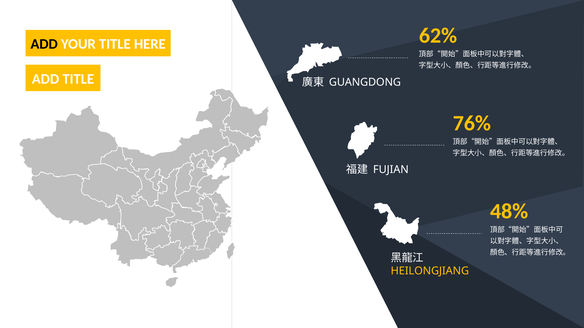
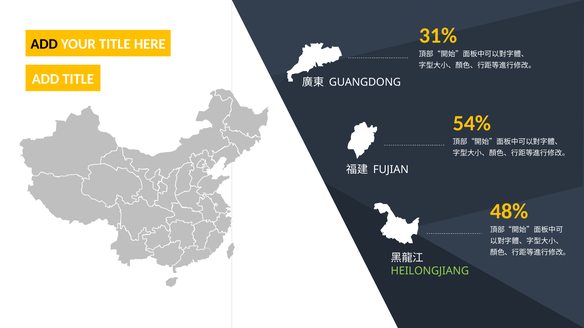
62%: 62% -> 31%
76%: 76% -> 54%
HEILONGJIANG colour: yellow -> light green
